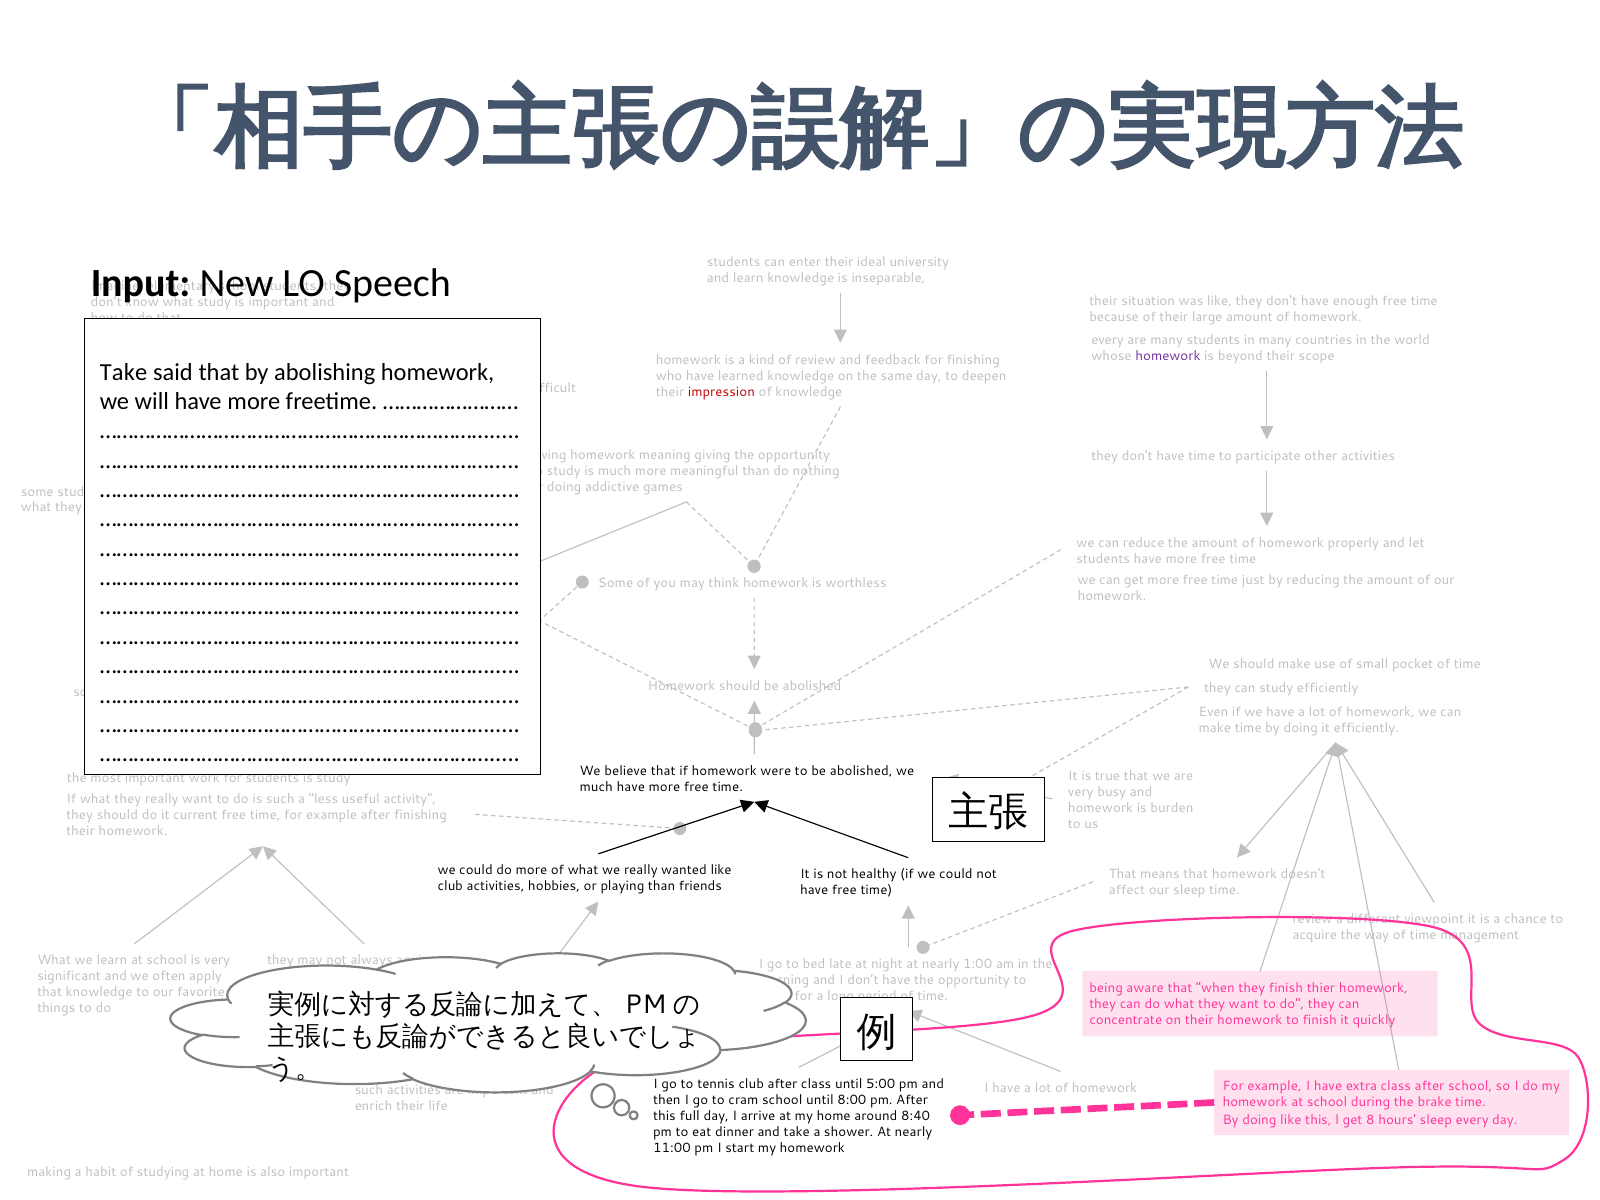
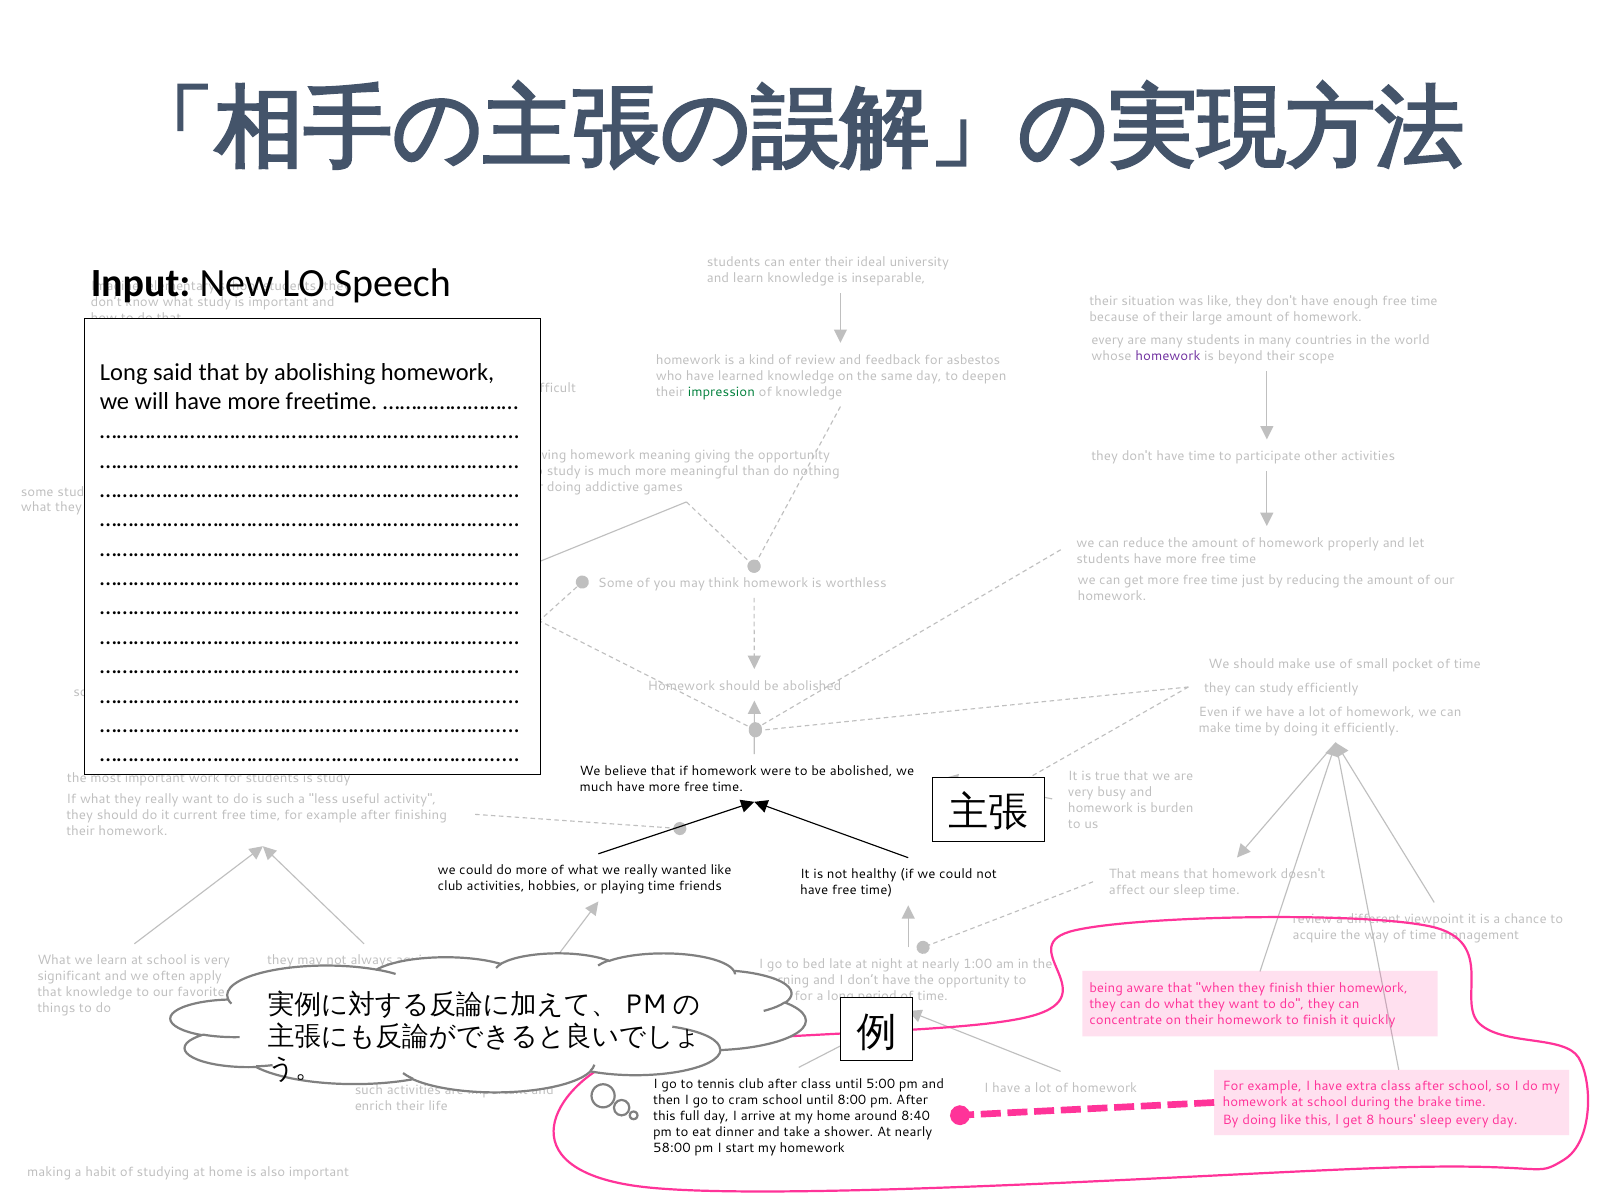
for finishing: finishing -> asbestos
Take at (124, 372): Take -> Long
impression colour: red -> green
playing than: than -> time
11:00: 11:00 -> 58:00
